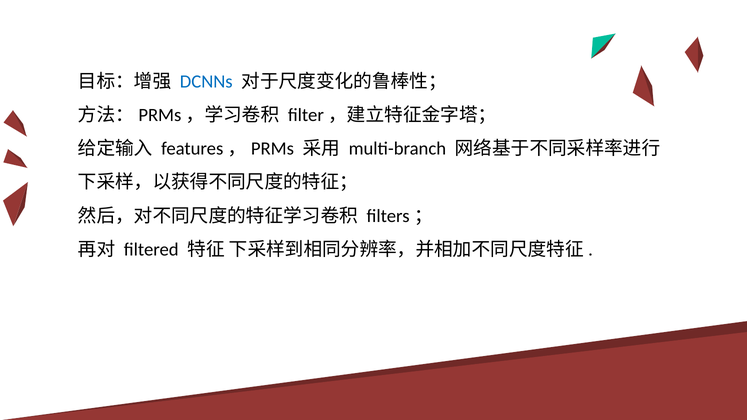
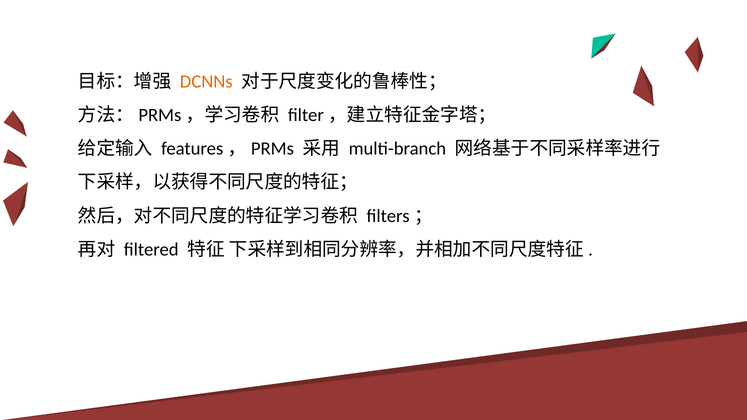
DCNNs colour: blue -> orange
